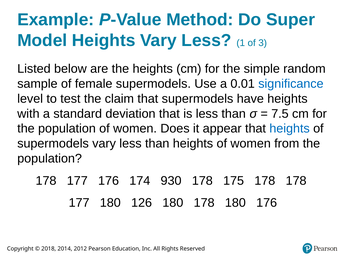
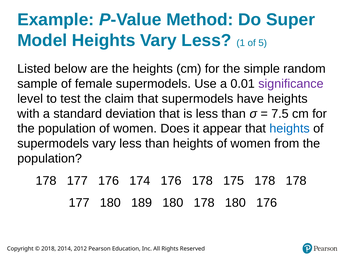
3: 3 -> 5
significance colour: blue -> purple
174 930: 930 -> 176
126: 126 -> 189
